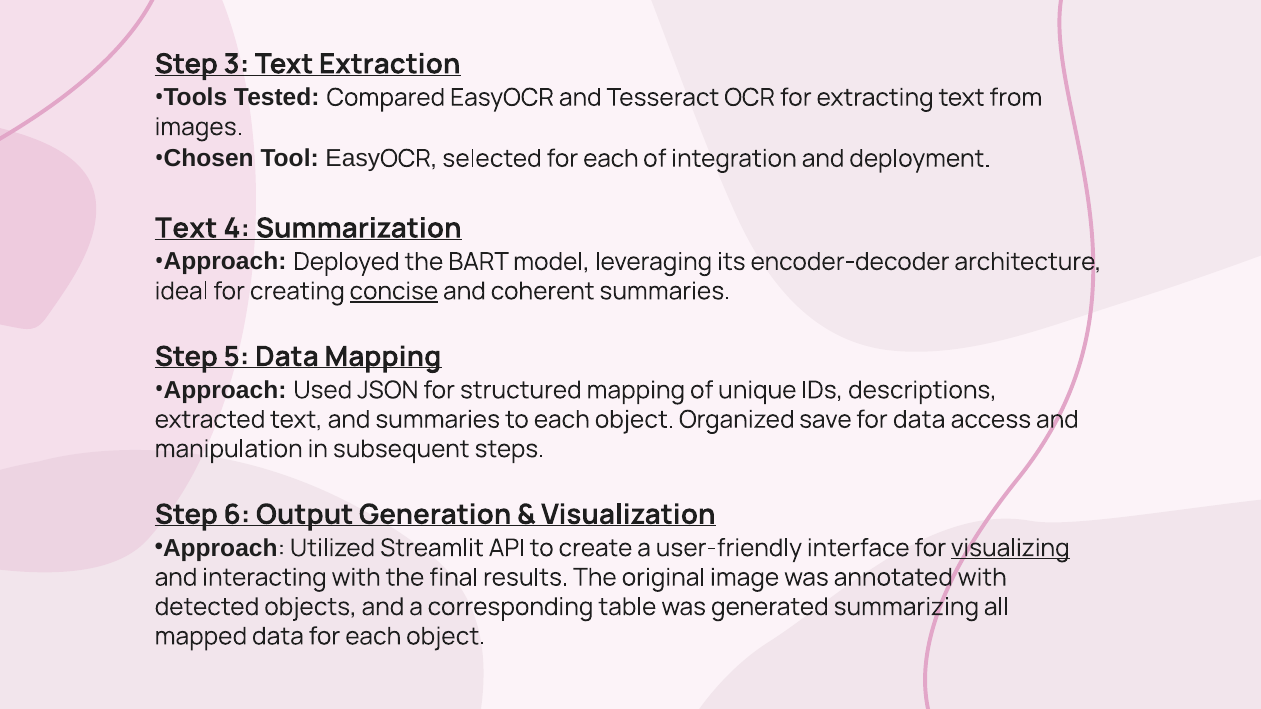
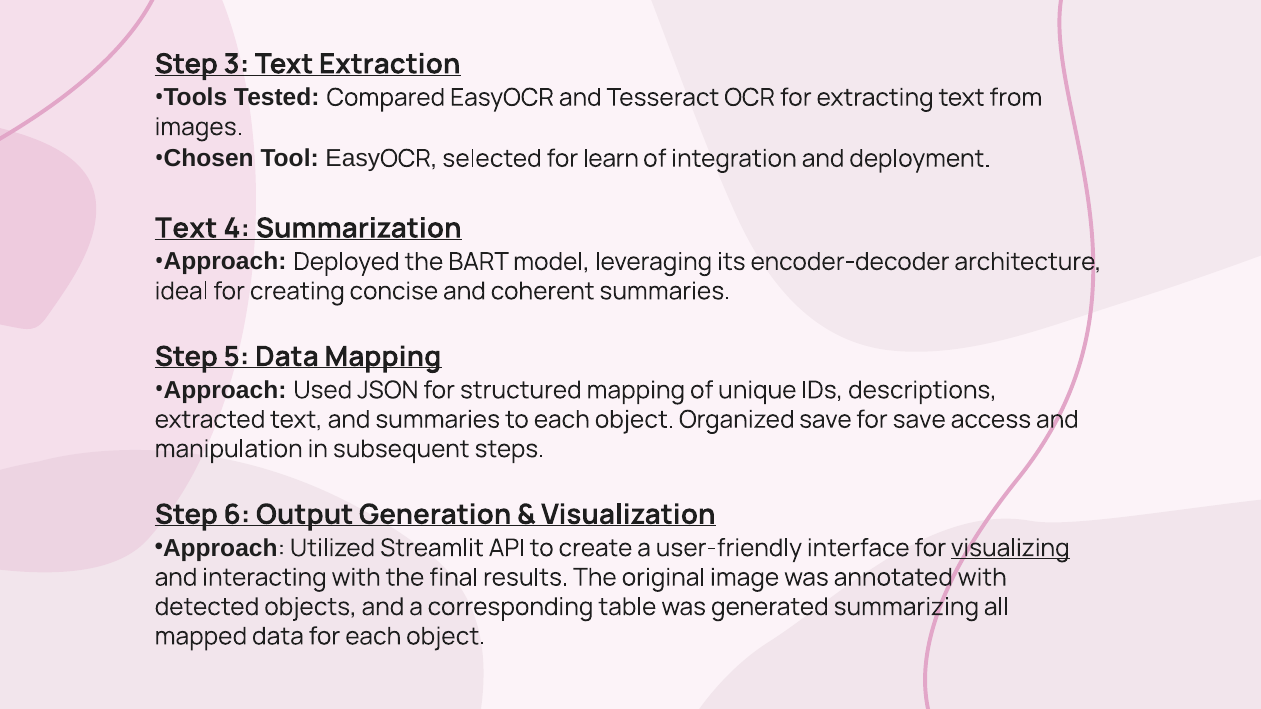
selected for each: each -> learn
concise underline: present -> none
for data: data -> save
